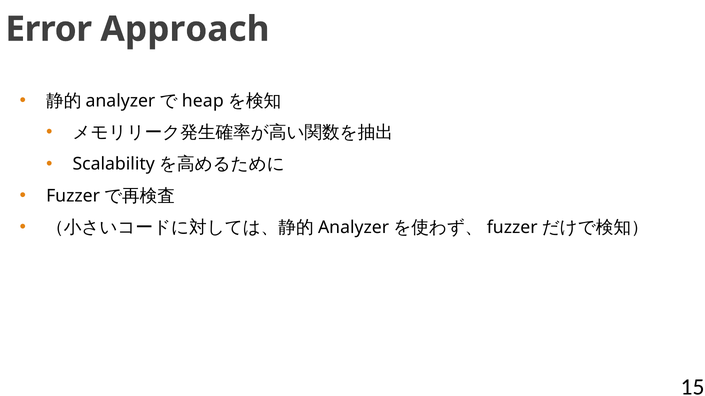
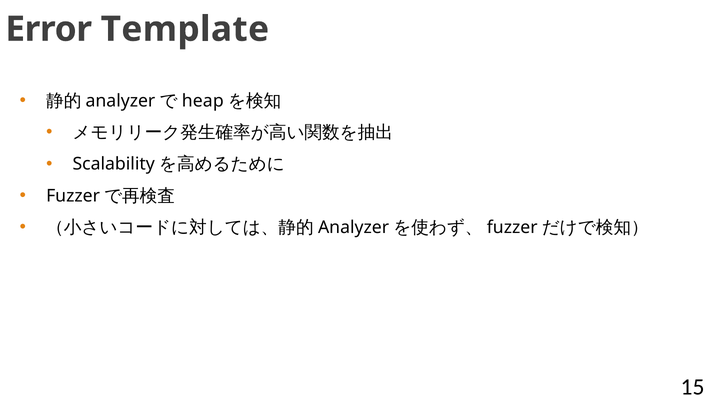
Approach: Approach -> Template
